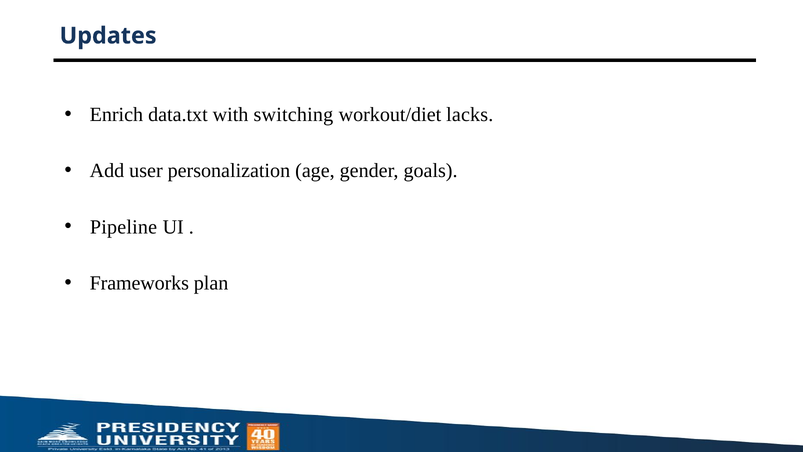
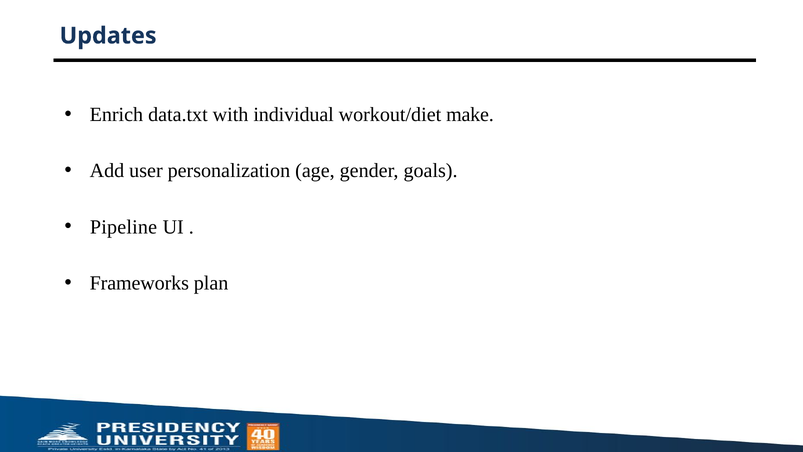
switching: switching -> individual
lacks: lacks -> make
